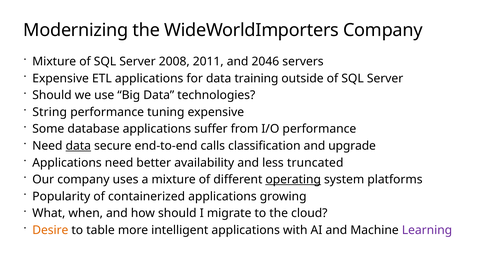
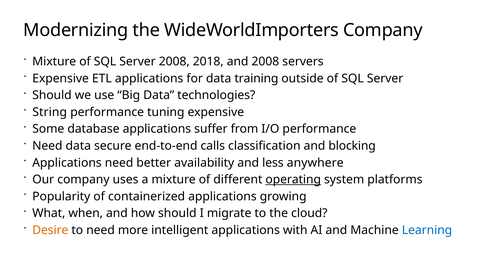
2011: 2011 -> 2018
and 2046: 2046 -> 2008
data at (78, 146) underline: present -> none
upgrade: upgrade -> blocking
truncated: truncated -> anywhere
to table: table -> need
Learning colour: purple -> blue
